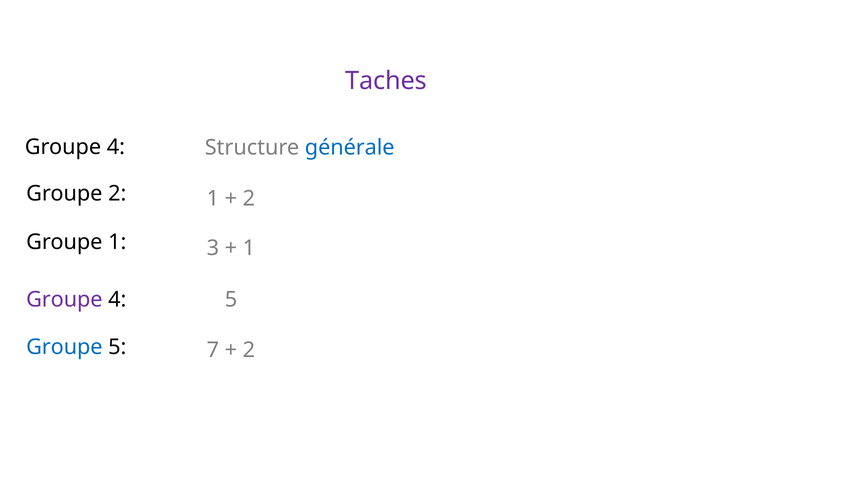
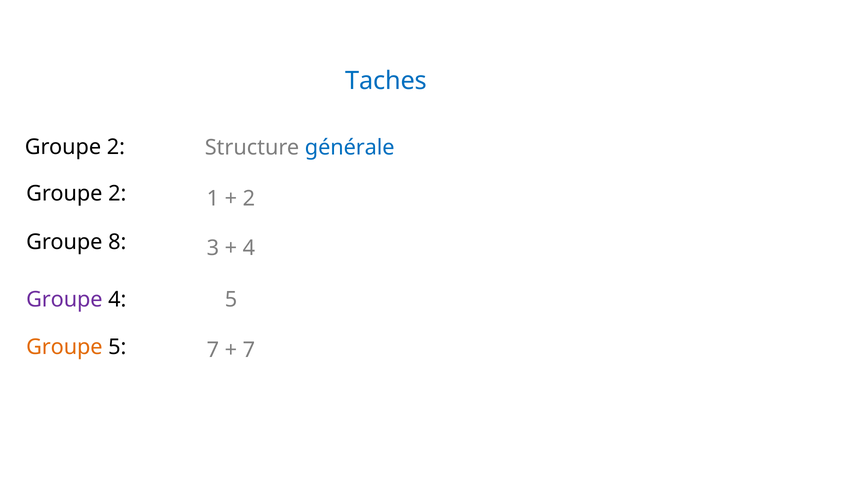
Taches colour: purple -> blue
4 at (116, 147): 4 -> 2
Groupe 1: 1 -> 8
1 at (249, 248): 1 -> 4
Groupe at (64, 347) colour: blue -> orange
2 at (249, 350): 2 -> 7
